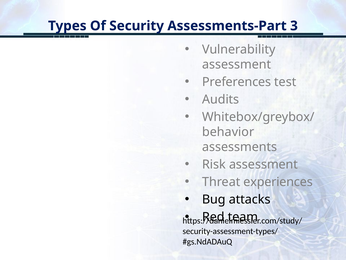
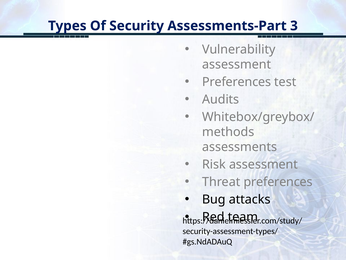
behavior: behavior -> methods
Threat experiences: experiences -> preferences
